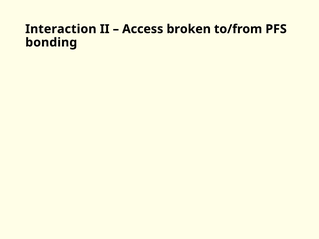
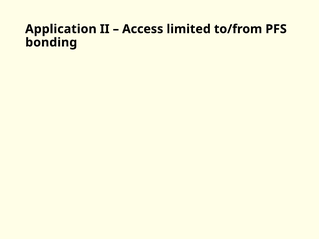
Interaction: Interaction -> Application
broken: broken -> limited
